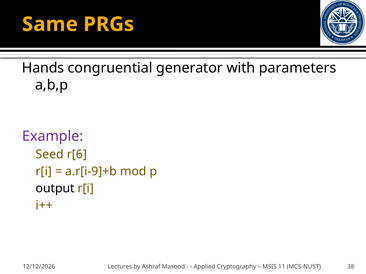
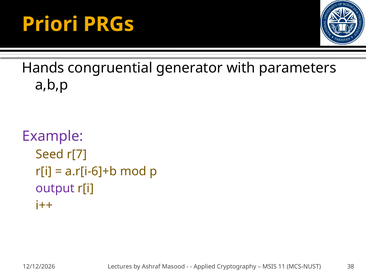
Same: Same -> Priori
r[6: r[6 -> r[7
a.r[i-9]+b: a.r[i-9]+b -> a.r[i-6]+b
output colour: black -> purple
